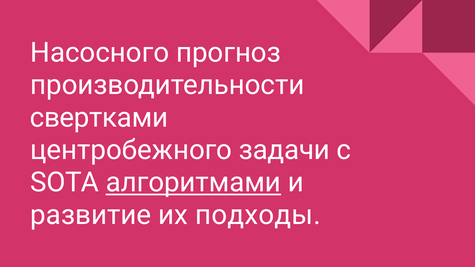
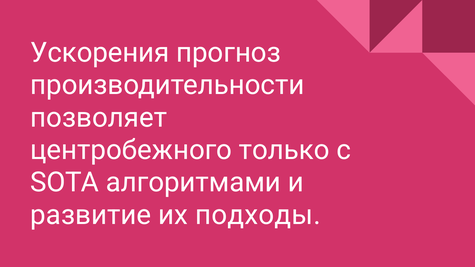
Насосного: Насосного -> Ускорения
свертками: свертками -> позволяет
задачи: задачи -> только
алгоритмами underline: present -> none
